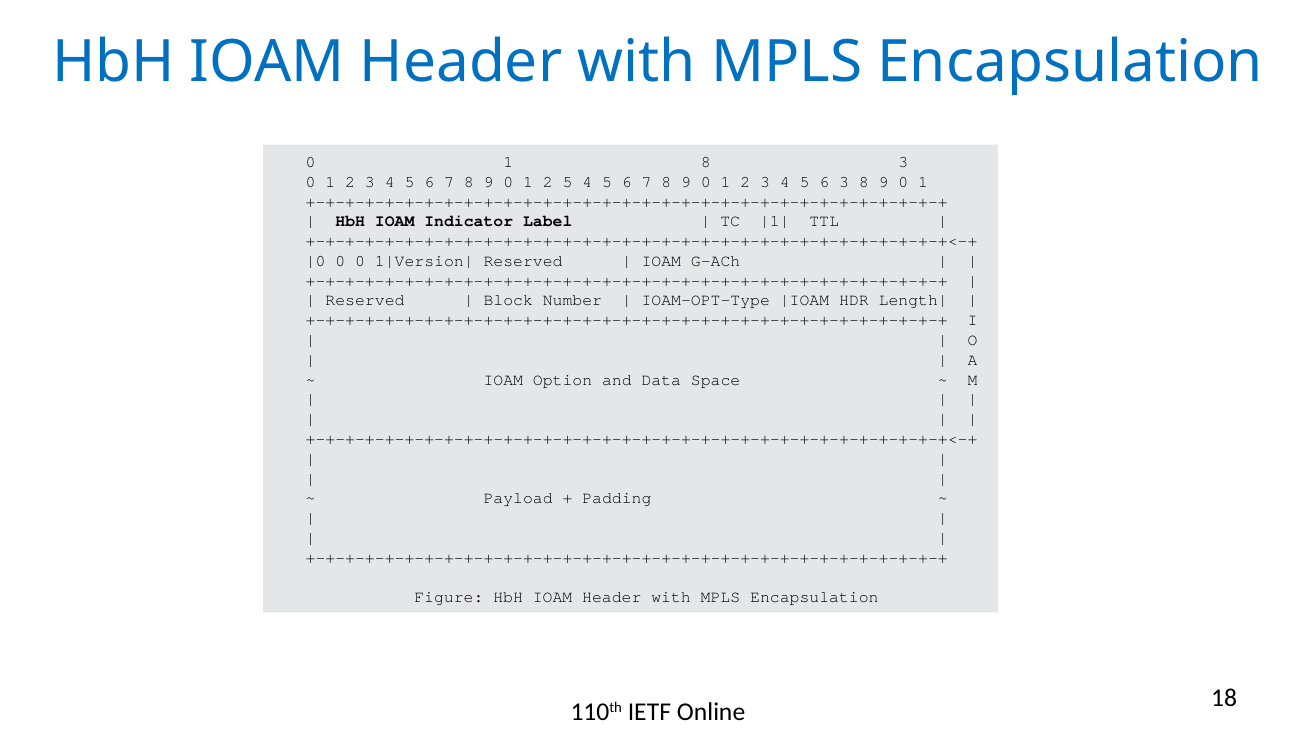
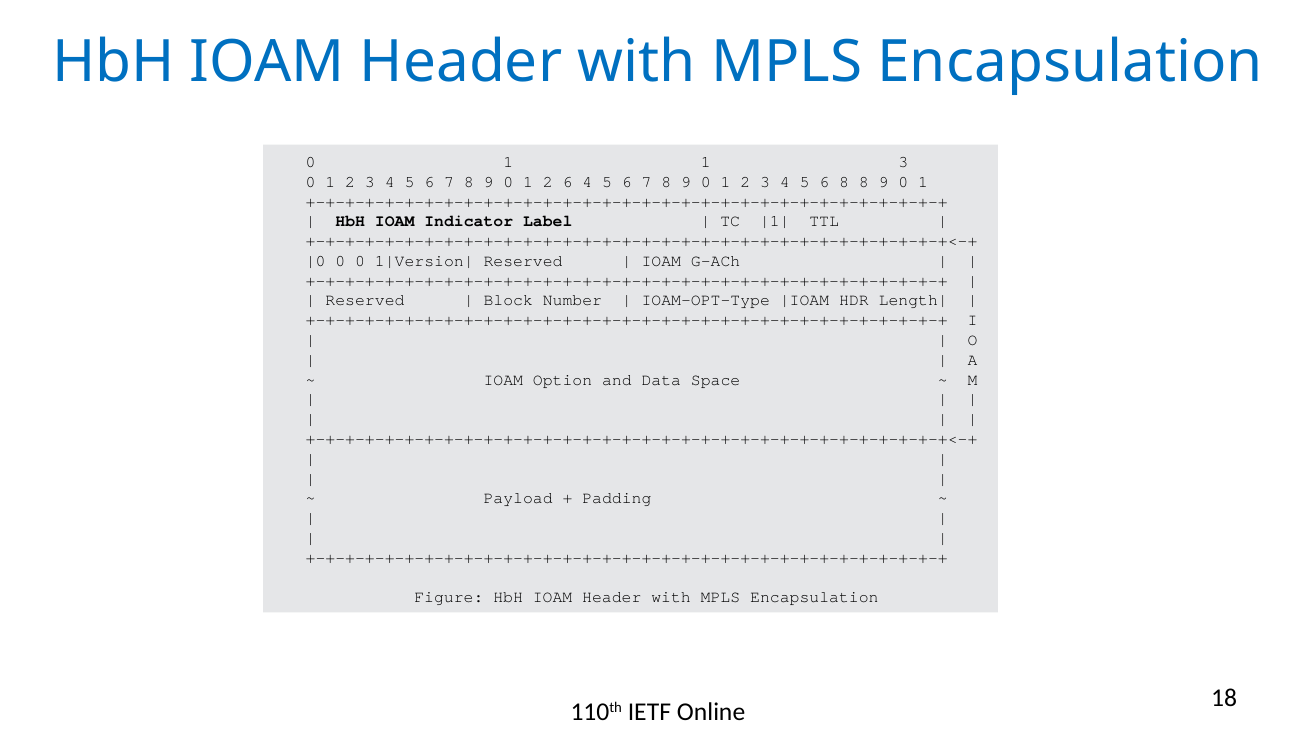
1 8: 8 -> 1
2 5: 5 -> 6
6 3: 3 -> 8
